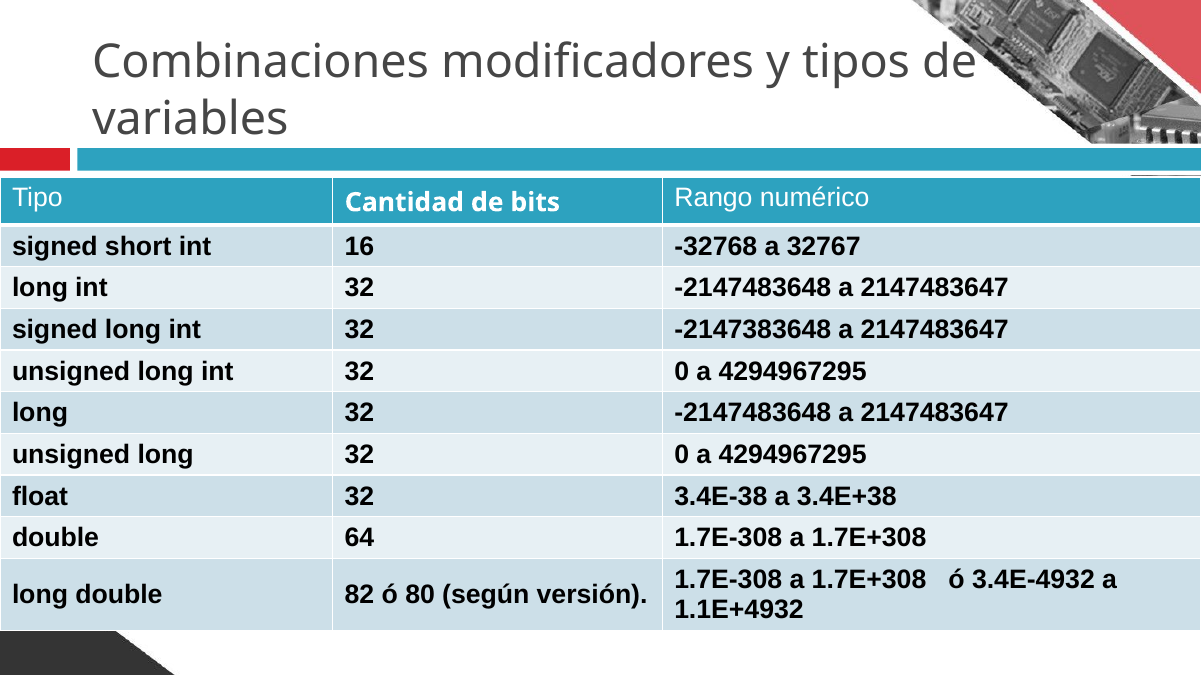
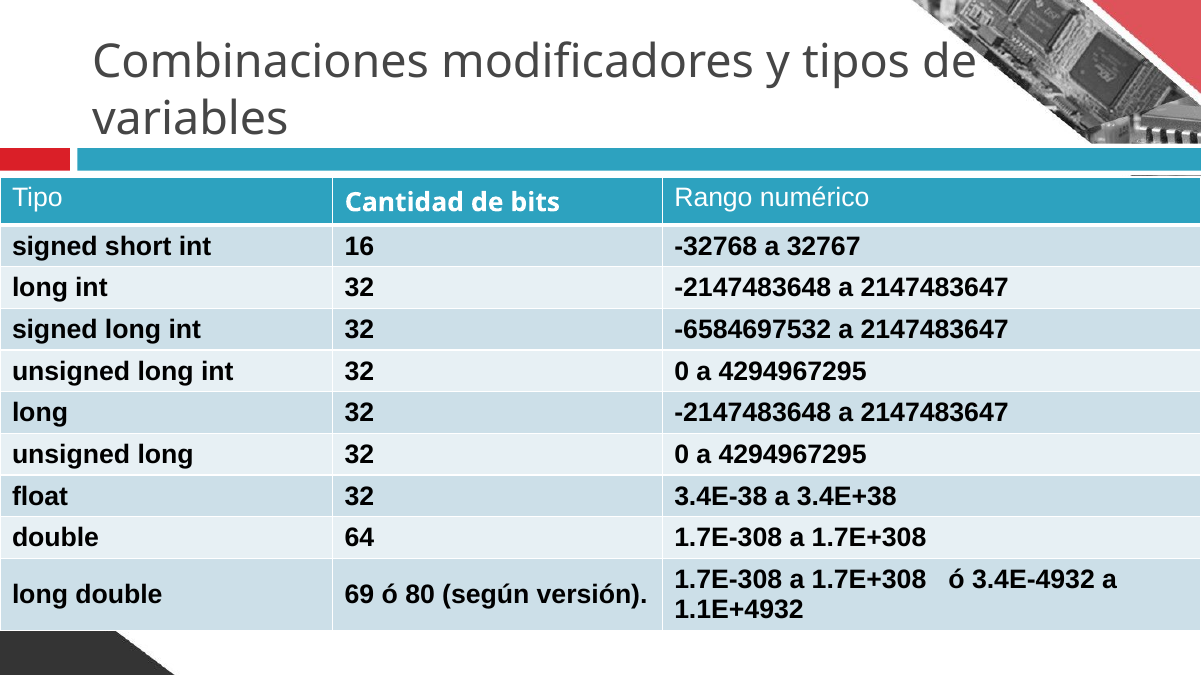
-2147383648: -2147383648 -> -6584697532
82: 82 -> 69
